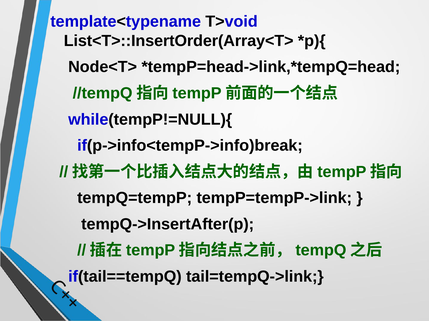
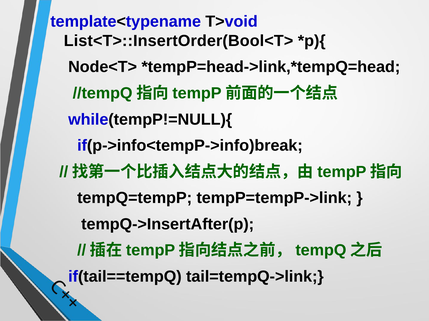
List<T>::InsertOrder(Array<T>: List<T>::InsertOrder(Array<T> -> List<T>::InsertOrder(Bool<T>
